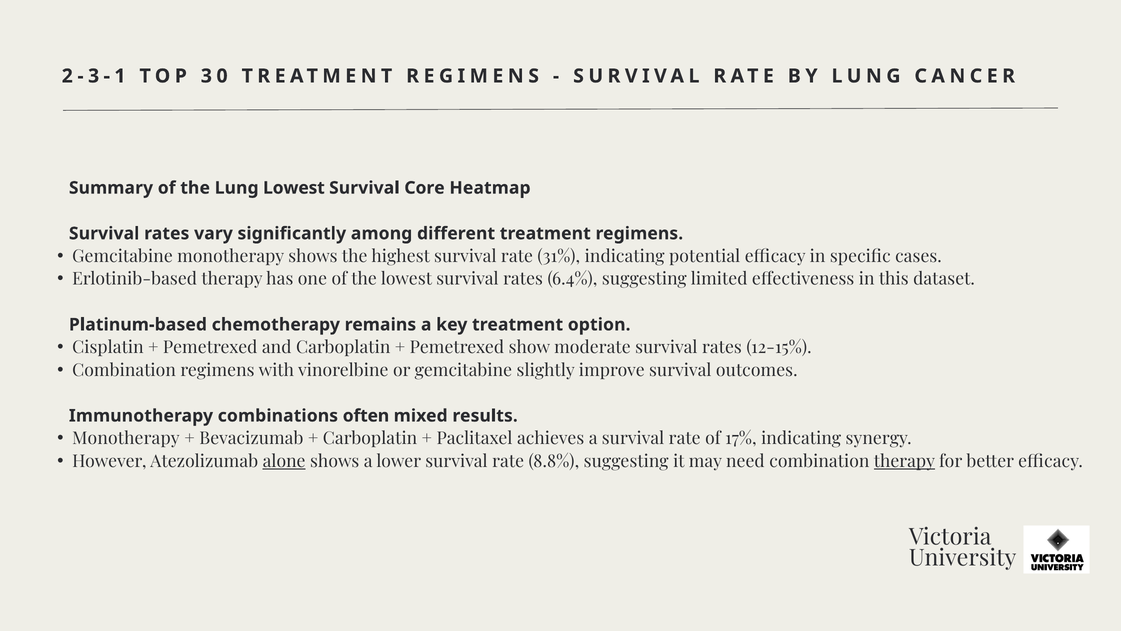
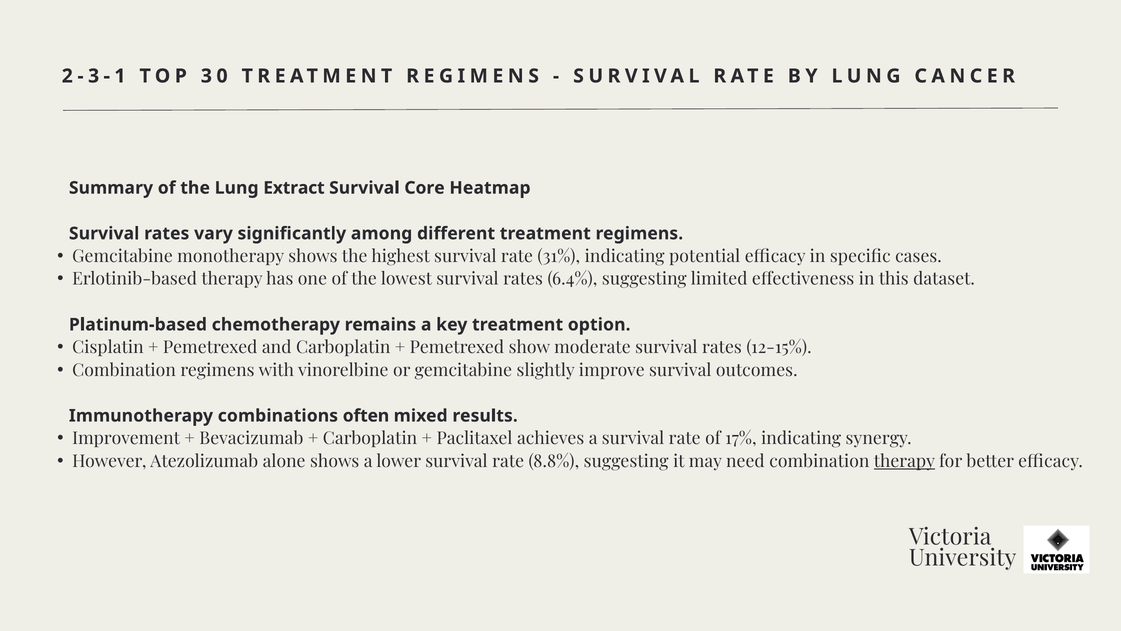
Lung Lowest: Lowest -> Extract
Monotherapy at (126, 438): Monotherapy -> Improvement
alone underline: present -> none
